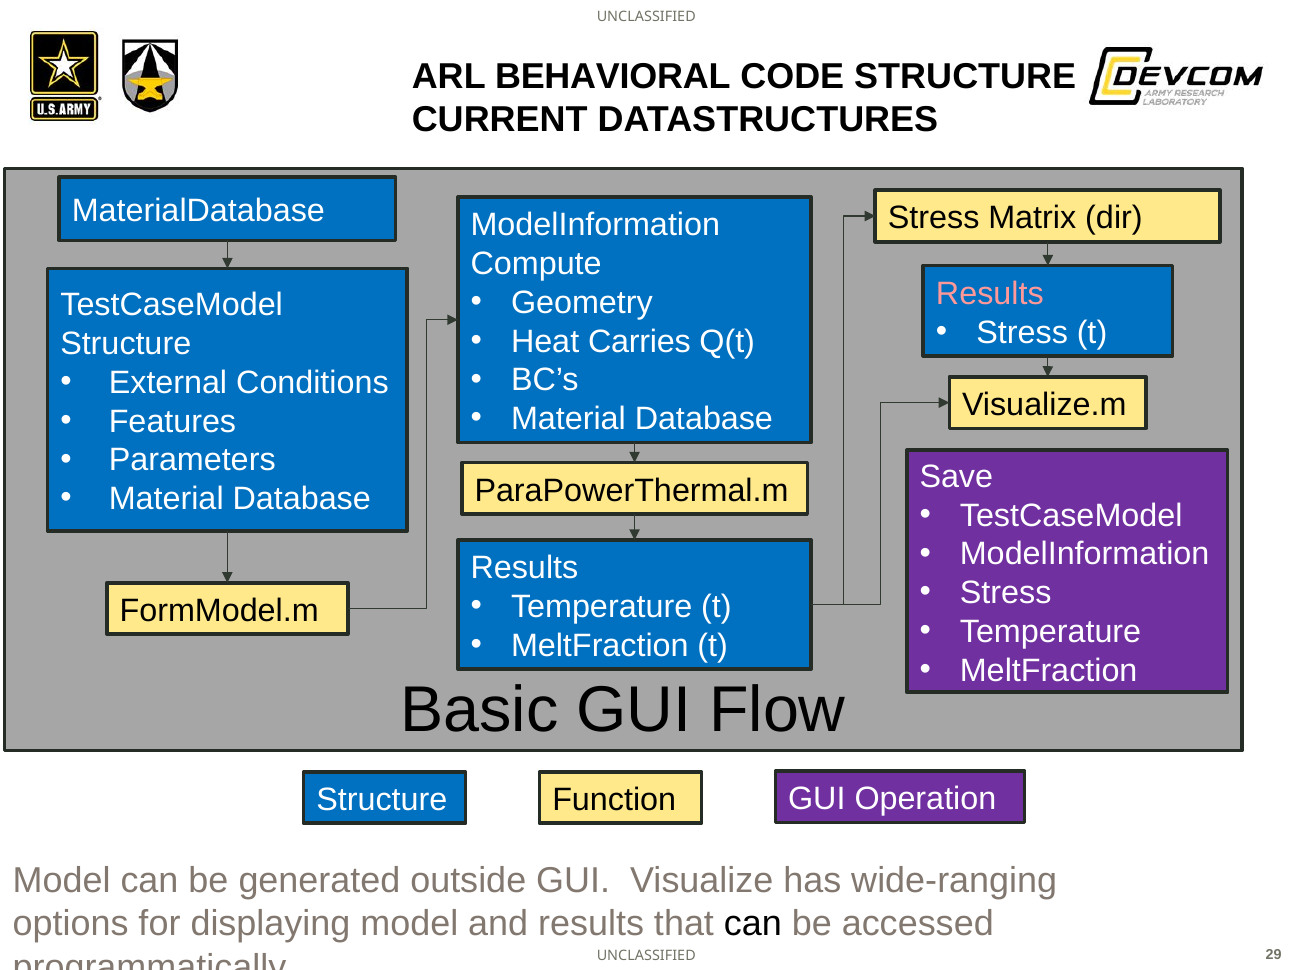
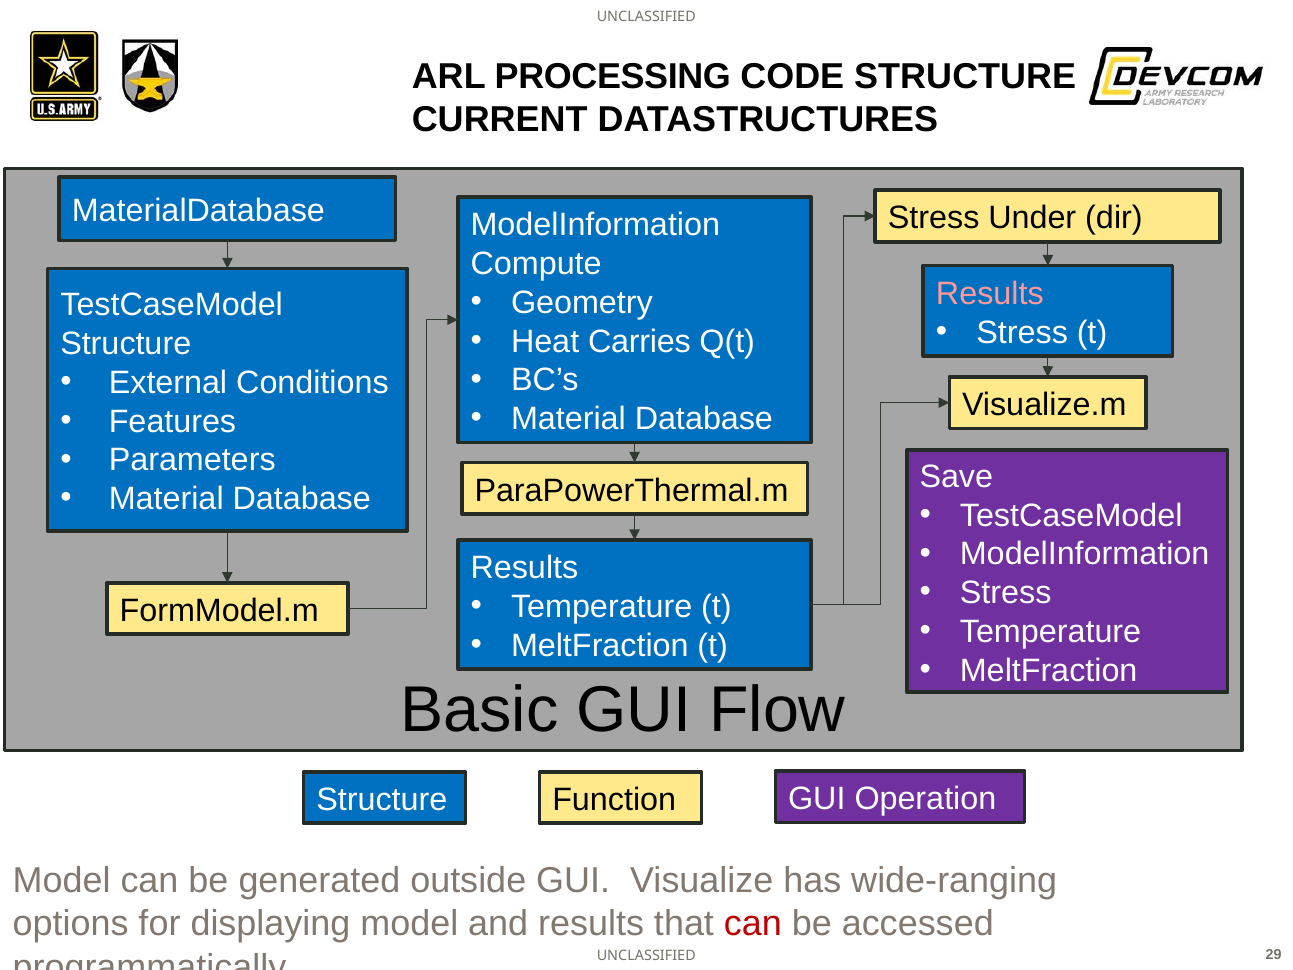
BEHAVIORAL: BEHAVIORAL -> PROCESSING
Matrix: Matrix -> Under
can at (753, 924) colour: black -> red
